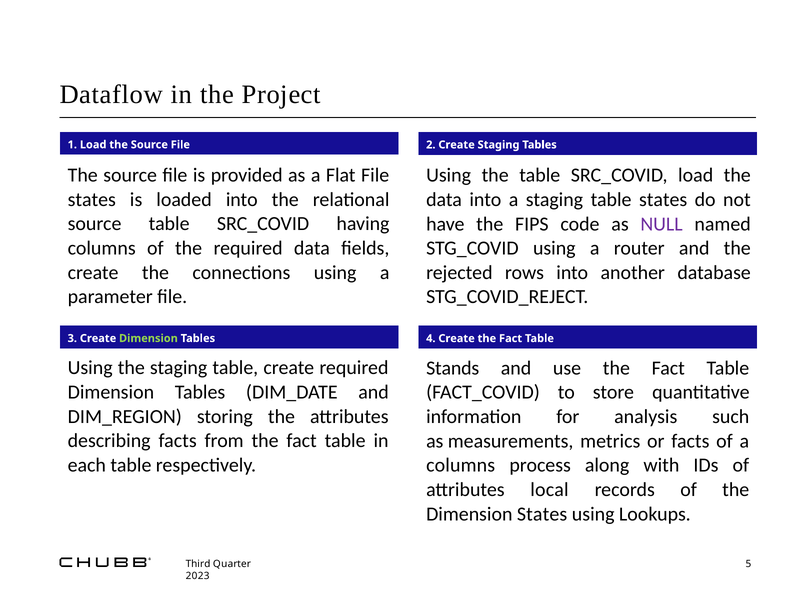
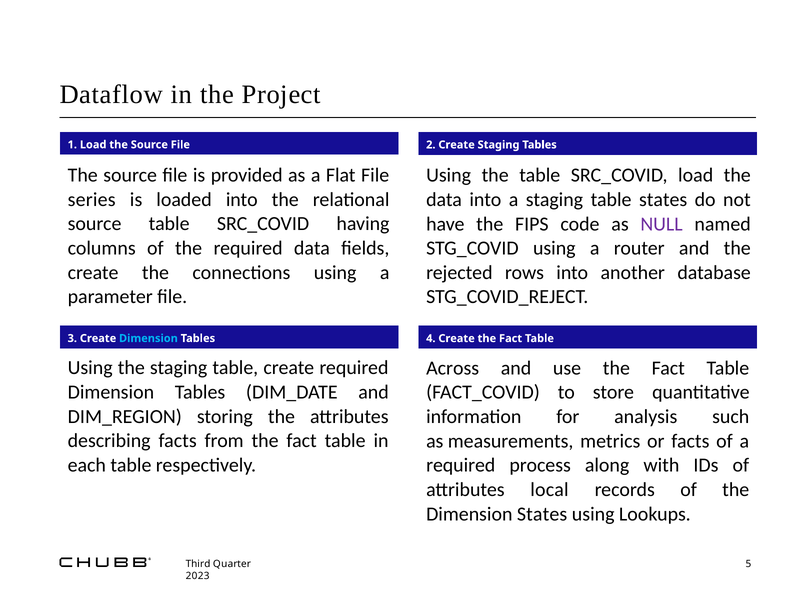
states at (92, 199): states -> series
Dimension at (148, 338) colour: light green -> light blue
Stands: Stands -> Across
columns at (461, 465): columns -> required
